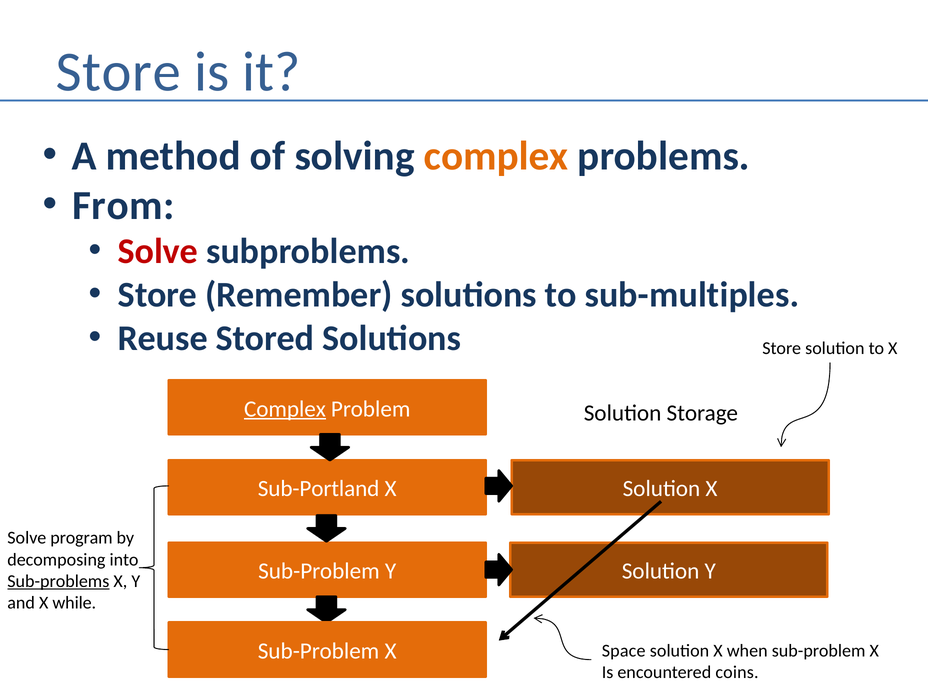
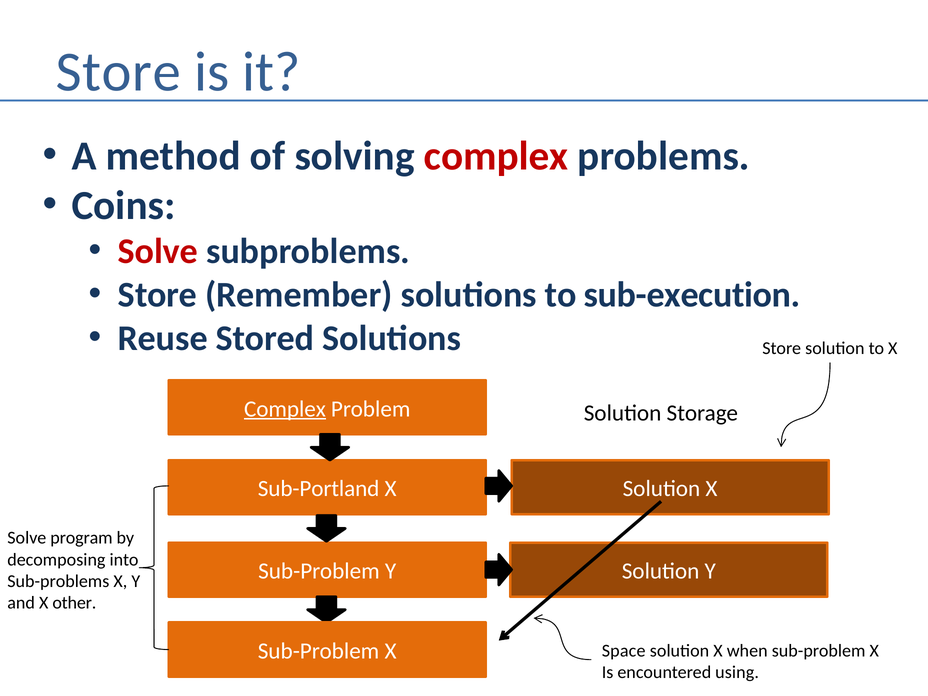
complex at (496, 156) colour: orange -> red
From: From -> Coins
sub-multiples: sub-multiples -> sub-execution
Sub-problems underline: present -> none
while: while -> other
coins: coins -> using
